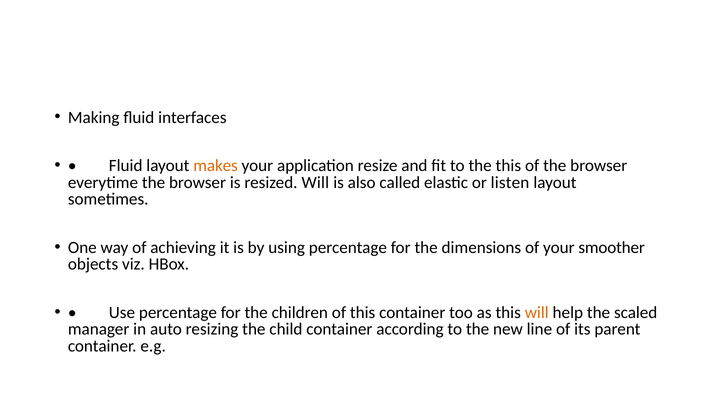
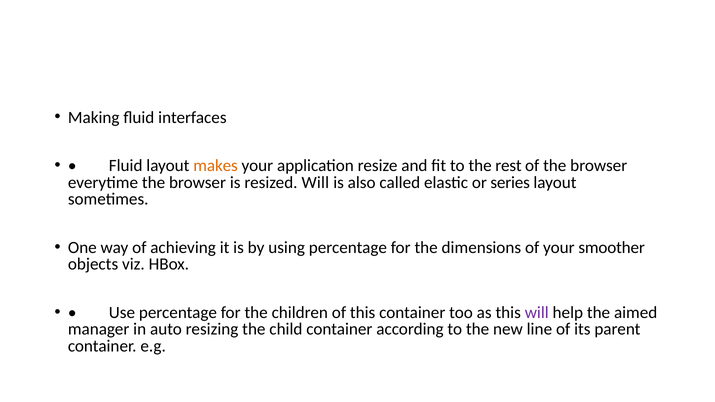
the this: this -> rest
listen: listen -> series
will at (537, 313) colour: orange -> purple
scaled: scaled -> aimed
